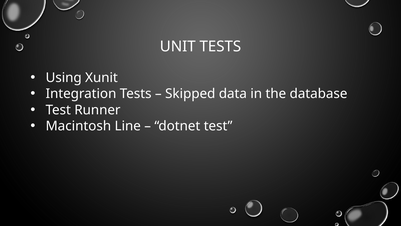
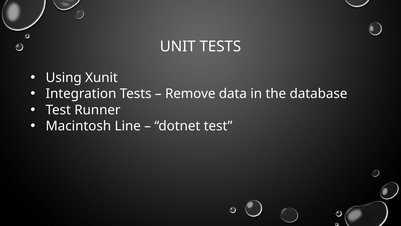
Skipped: Skipped -> Remove
